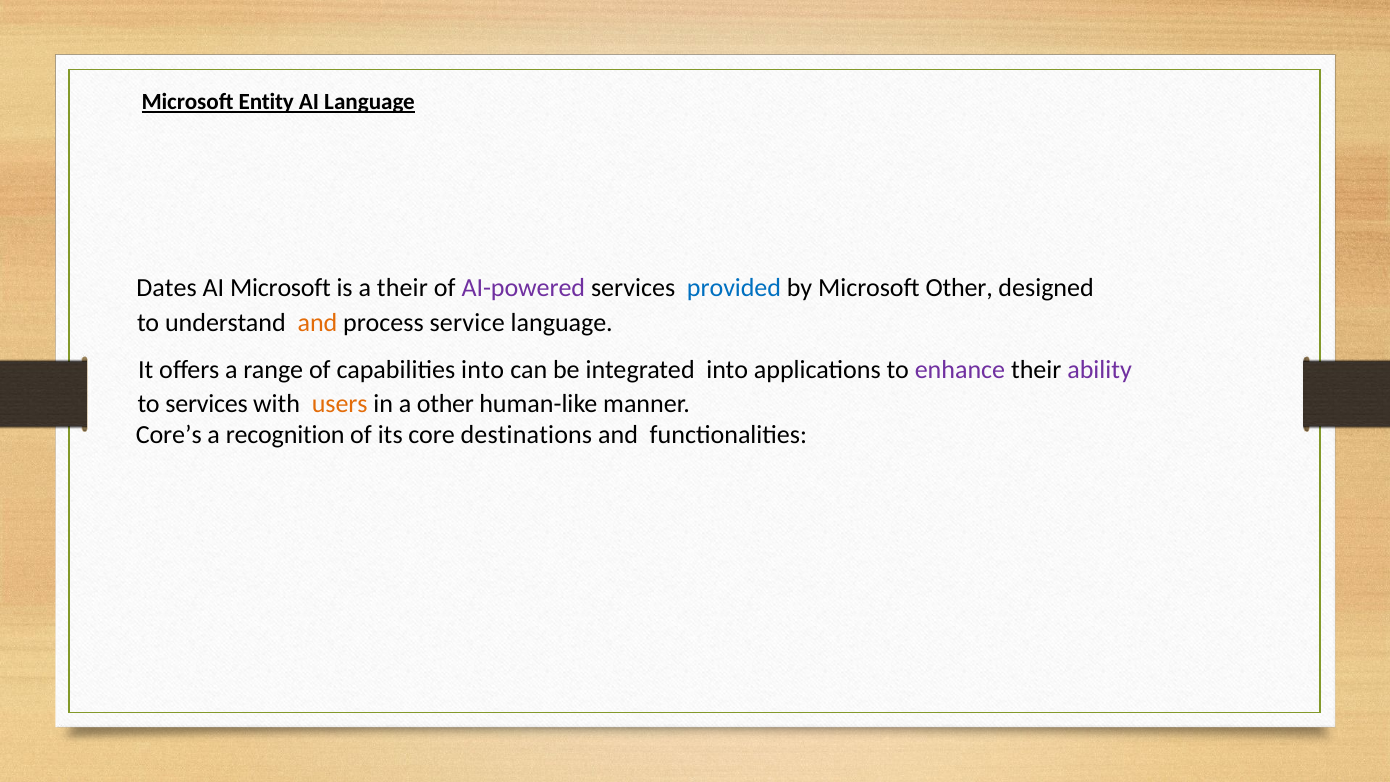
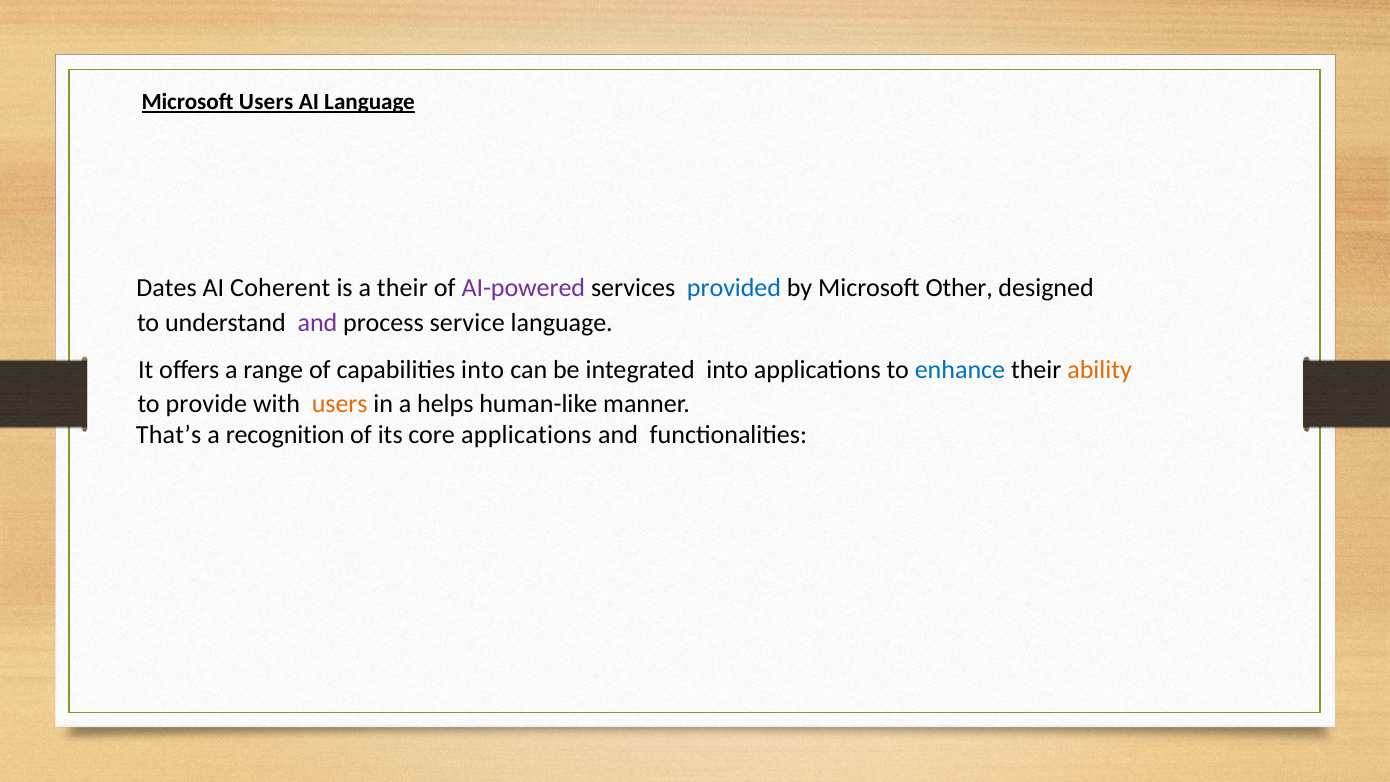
Microsoft Entity: Entity -> Users
AI Microsoft: Microsoft -> Coherent
and at (318, 322) colour: orange -> purple
enhance colour: purple -> blue
ability colour: purple -> orange
to services: services -> provide
a other: other -> helps
Core’s: Core’s -> That’s
core destinations: destinations -> applications
